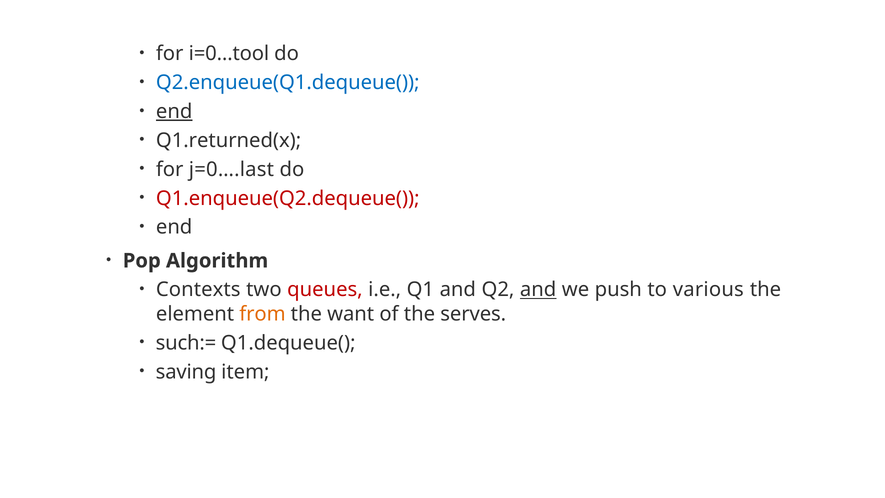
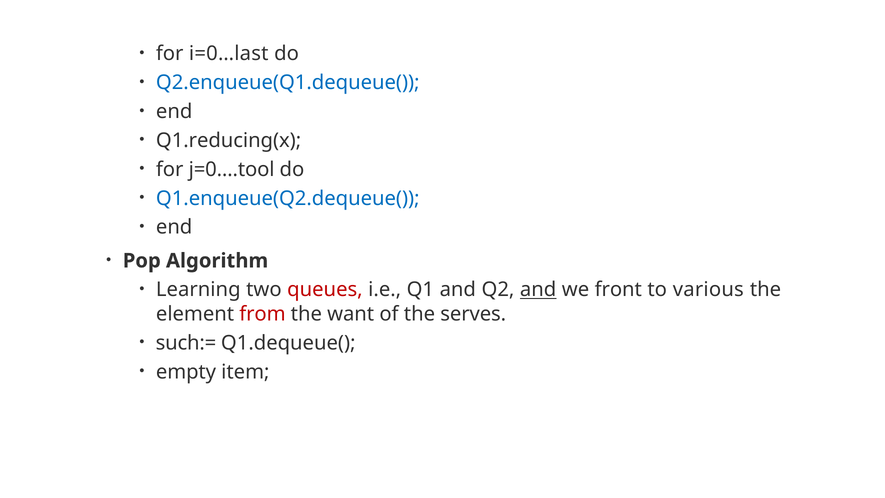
i=0…tool: i=0…tool -> i=0…last
end at (174, 112) underline: present -> none
Q1.returned(x: Q1.returned(x -> Q1.reducing(x
j=0….last: j=0….last -> j=0….tool
Q1.enqueue(Q2.dequeue( colour: red -> blue
Contexts: Contexts -> Learning
push: push -> front
from colour: orange -> red
saving: saving -> empty
